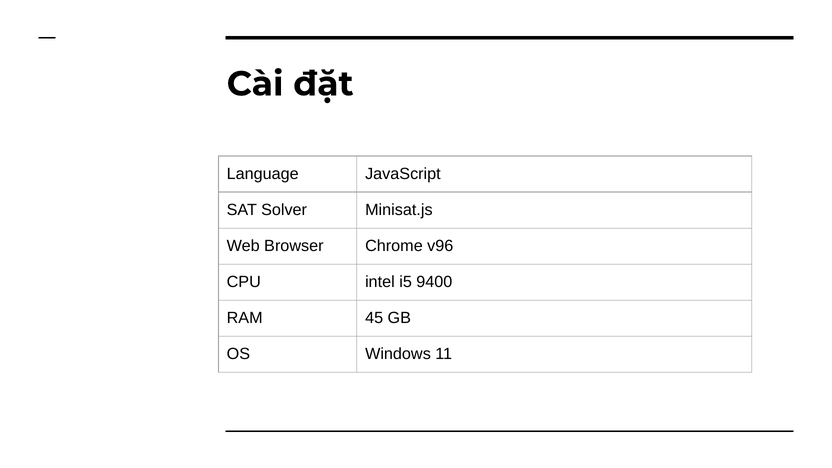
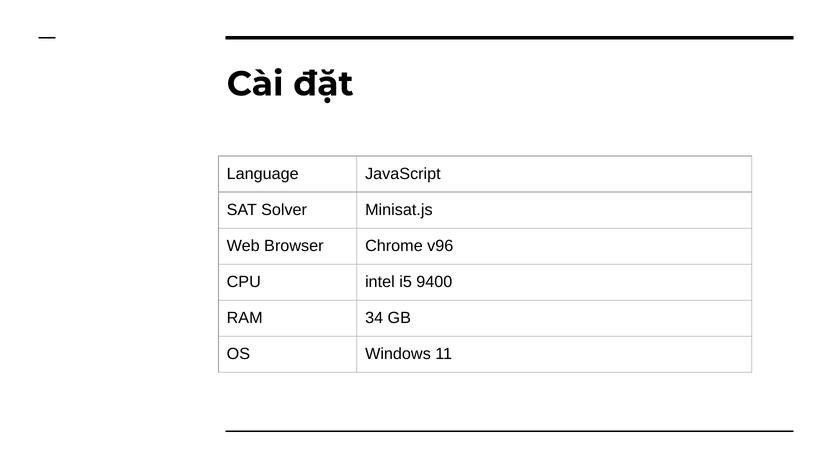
45: 45 -> 34
